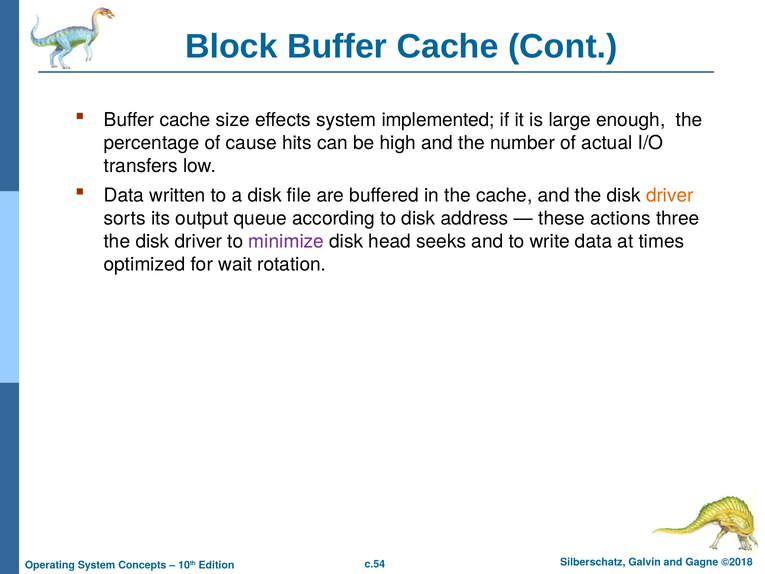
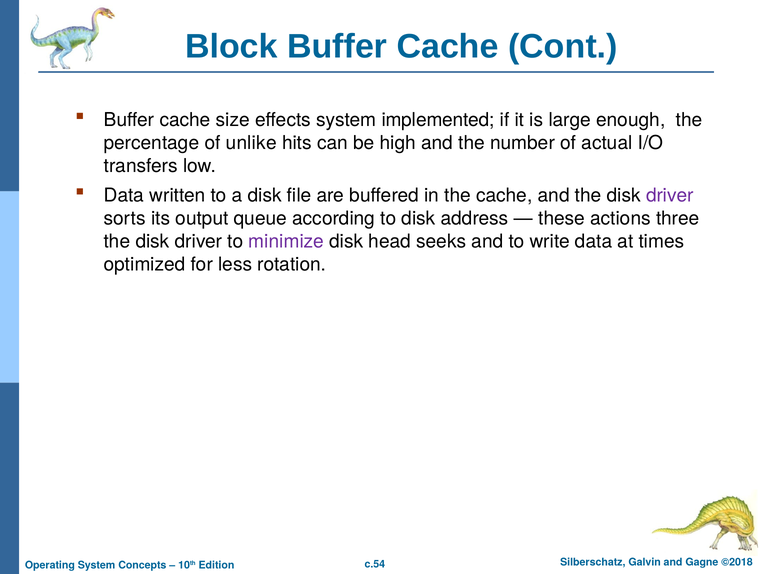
cause: cause -> unlike
driver at (670, 195) colour: orange -> purple
wait: wait -> less
